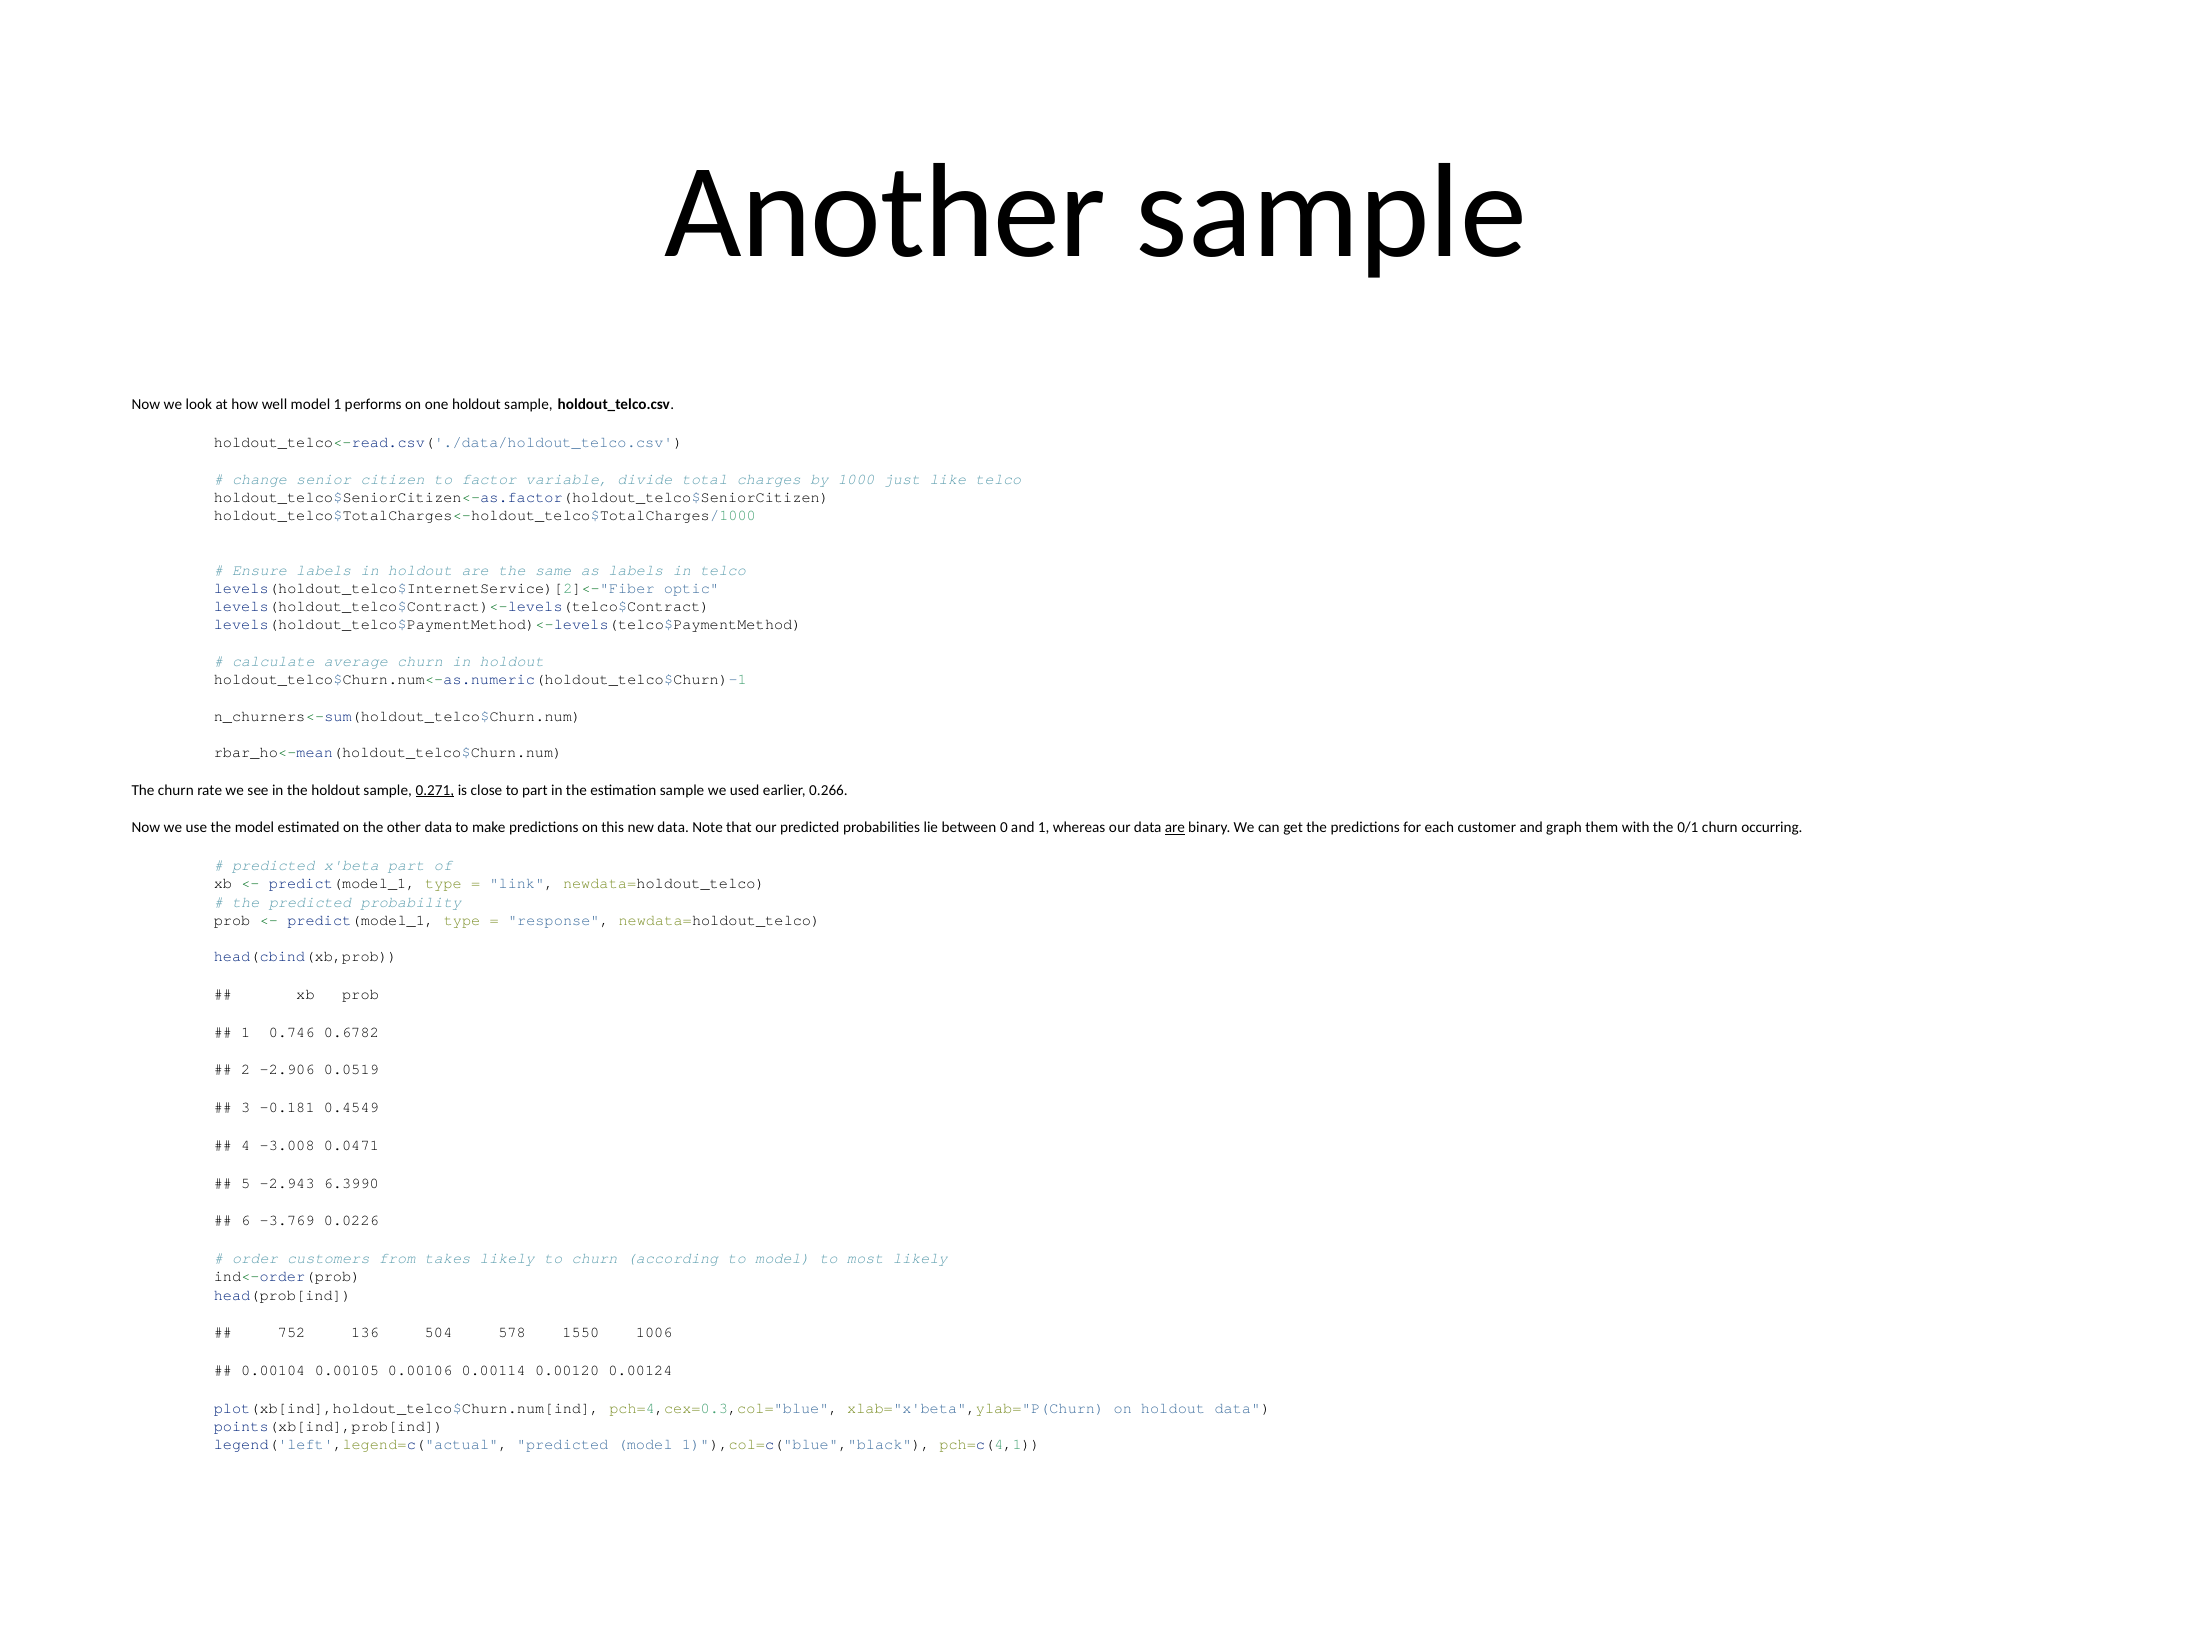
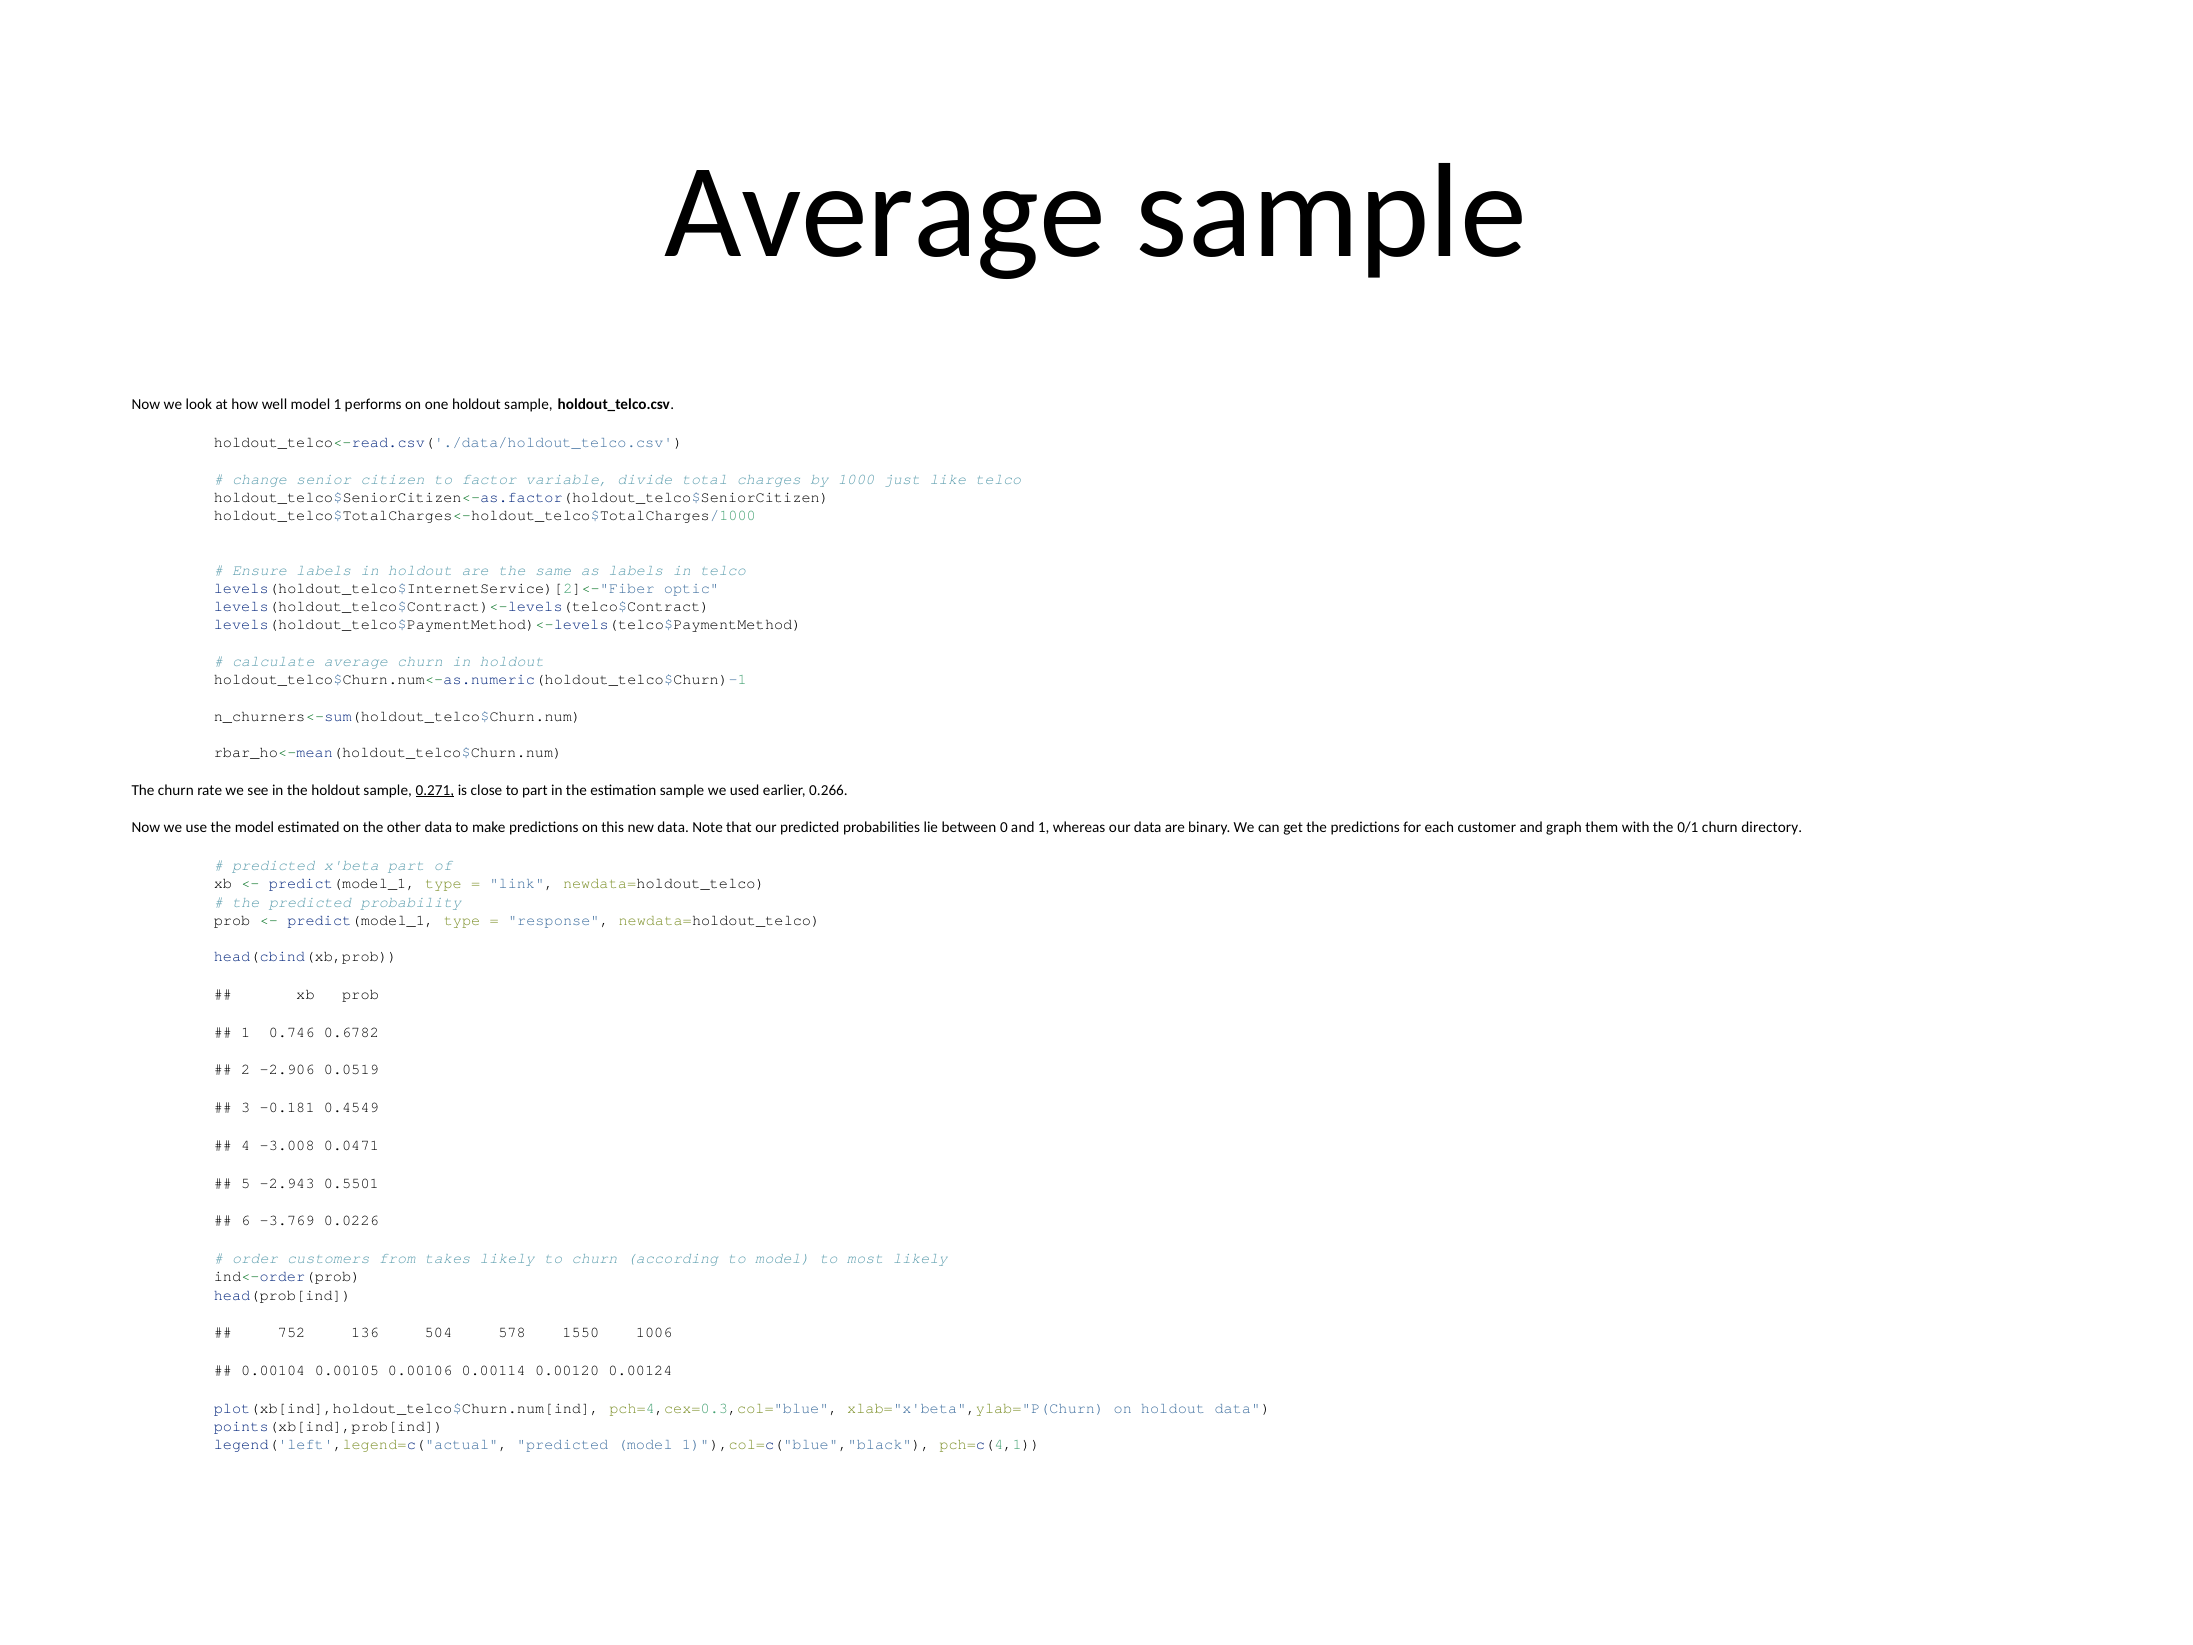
Another at (885, 212): Another -> Average
are at (1175, 828) underline: present -> none
occurring: occurring -> directory
6.3990: 6.3990 -> 0.5501
